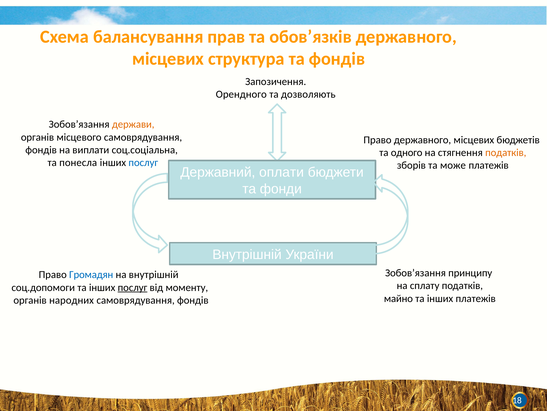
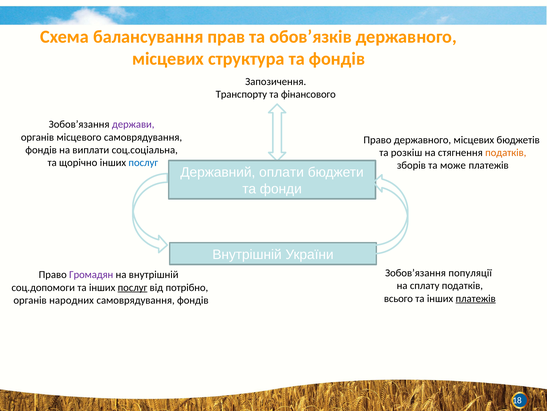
Орендного: Орендного -> Транспорту
дозволяють: дозволяють -> фінансового
держави colour: orange -> purple
одного: одного -> розкіш
понесла: понесла -> щорічно
принципу: принципу -> популяції
Громадян colour: blue -> purple
моменту: моменту -> потрібно
майно: майно -> всього
платежів at (476, 298) underline: none -> present
